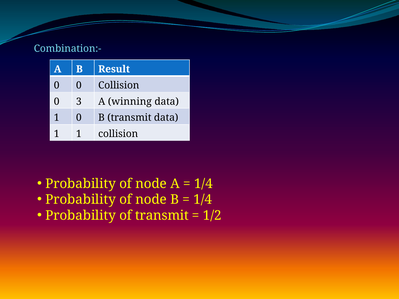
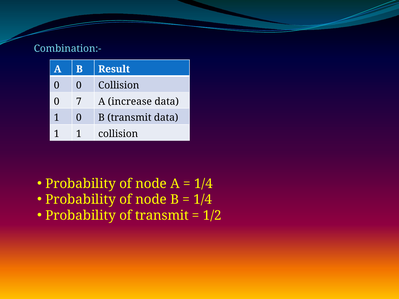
3: 3 -> 7
winning: winning -> increase
